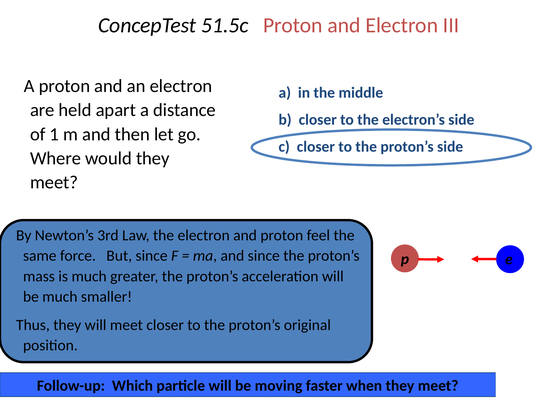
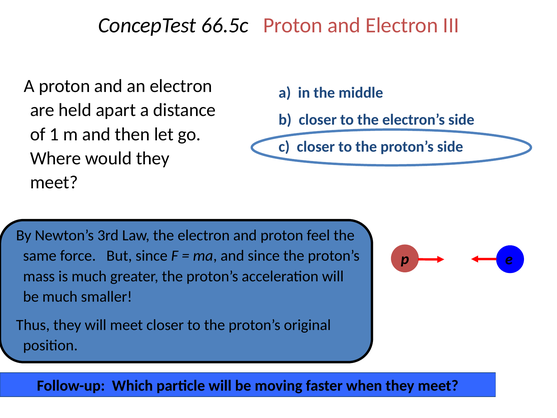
51.5c: 51.5c -> 66.5c
